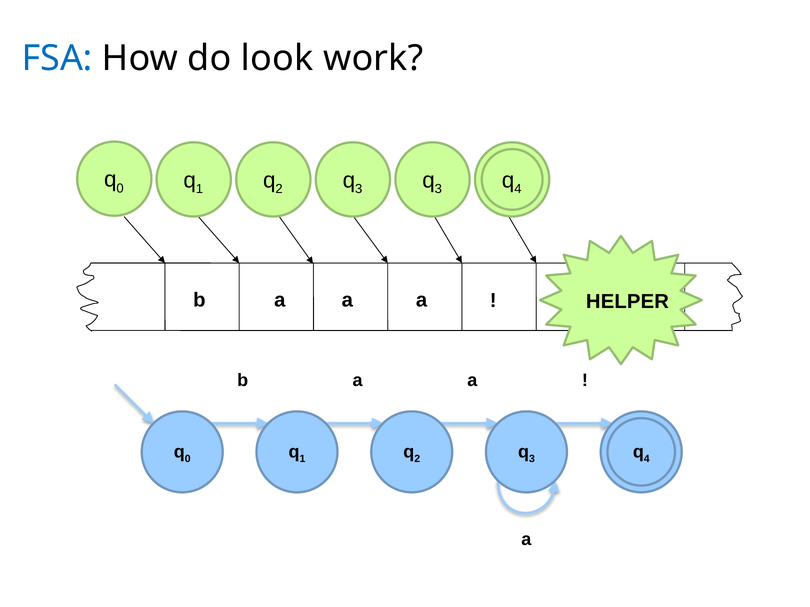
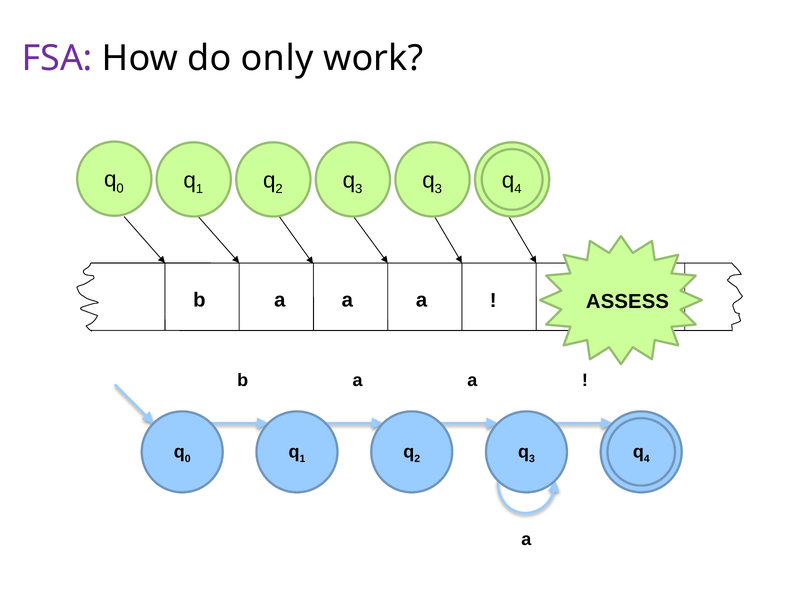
FSA colour: blue -> purple
look: look -> only
HELPER: HELPER -> ASSESS
